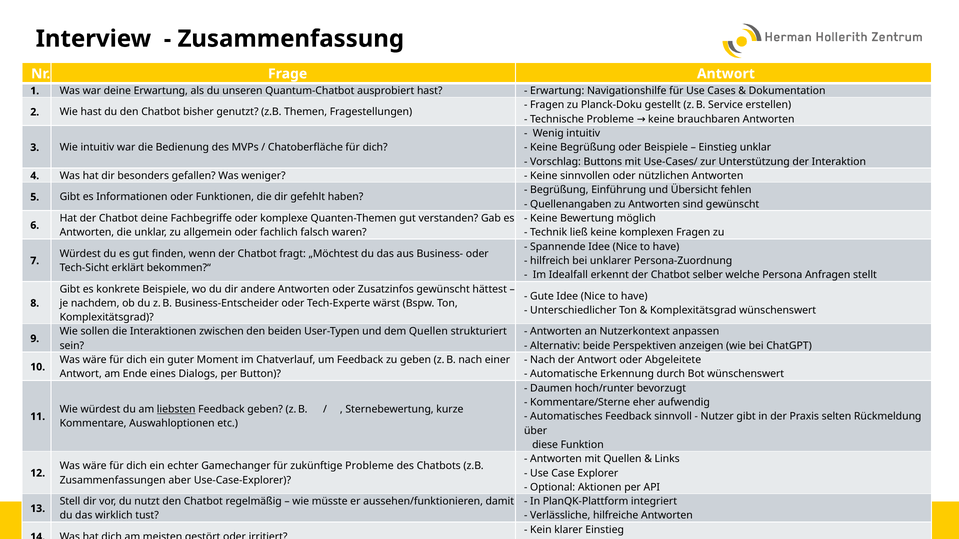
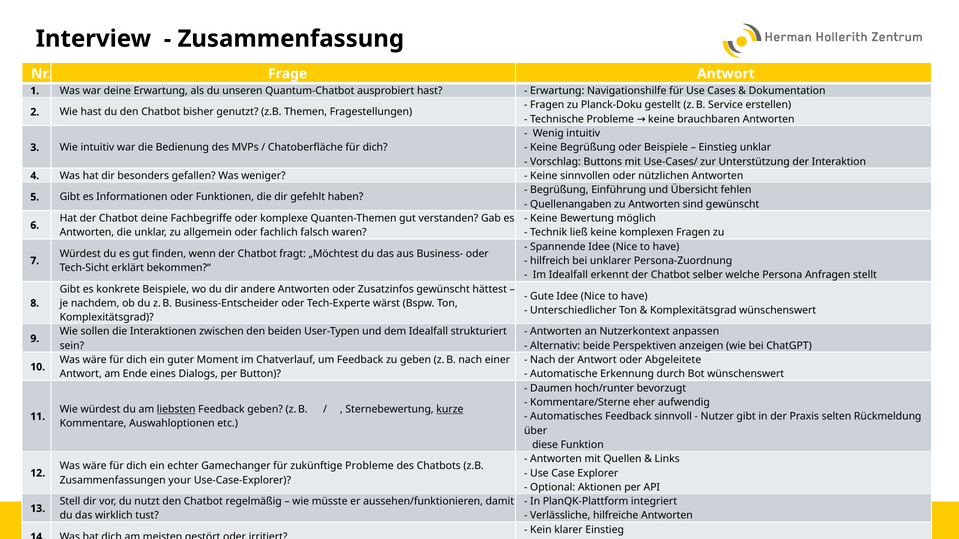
dem Quellen: Quellen -> Idealfall
kurze underline: none -> present
Zusammenfassungen aber: aber -> your
